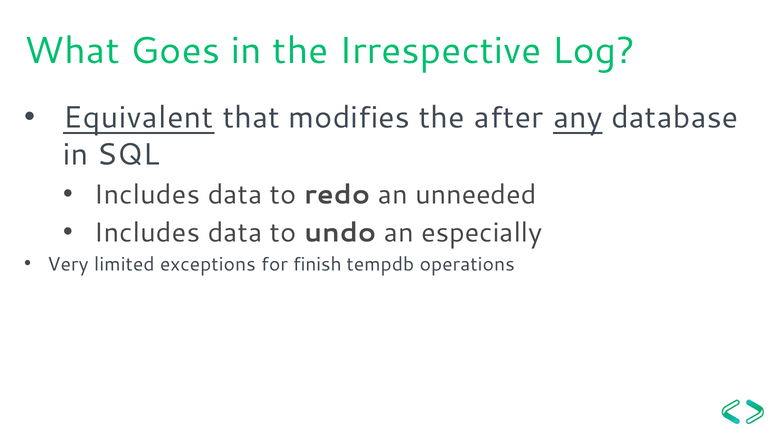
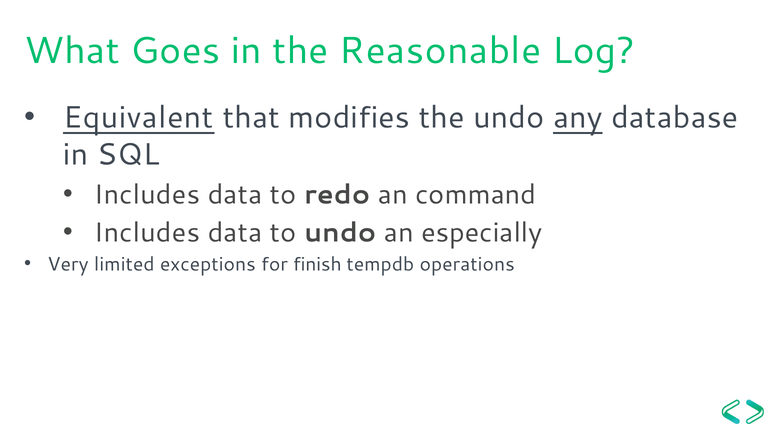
Irrespective: Irrespective -> Reasonable
the after: after -> undo
unneeded: unneeded -> command
